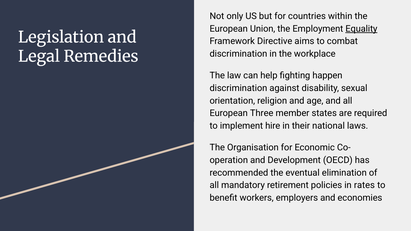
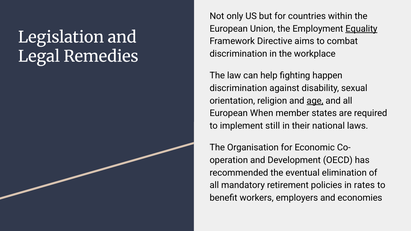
age underline: none -> present
Three: Three -> When
hire: hire -> still
